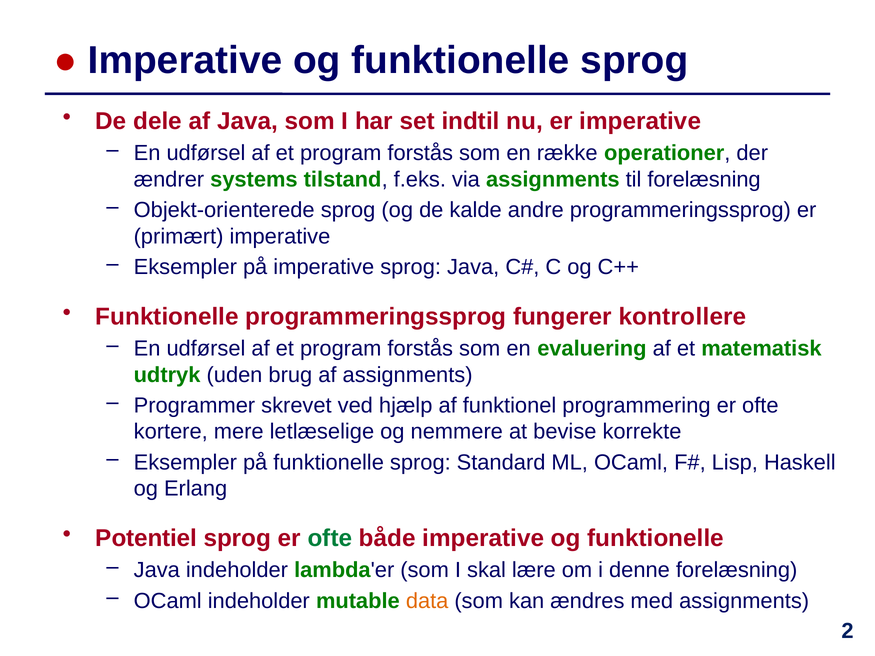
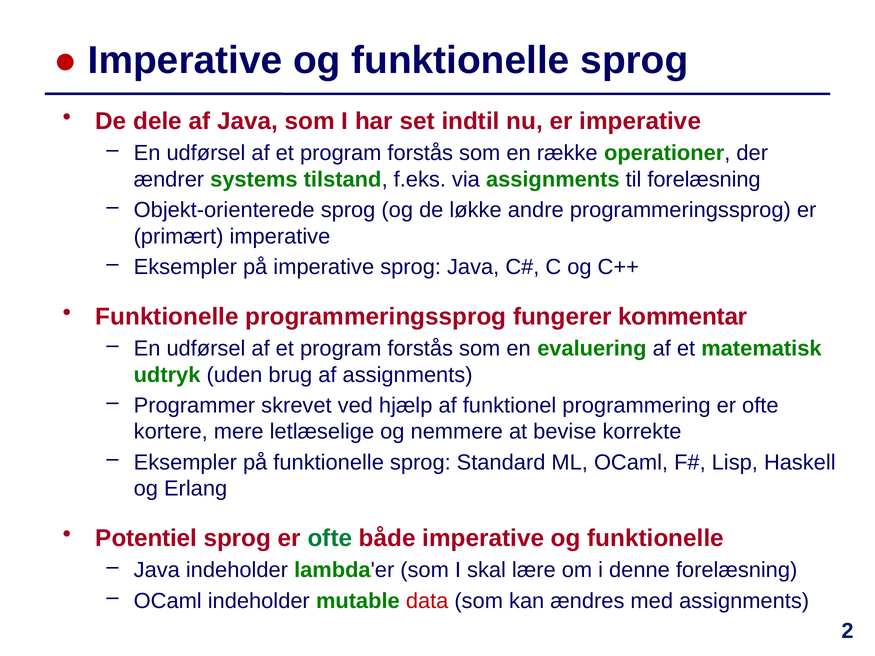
kalde: kalde -> løkke
kontrollere: kontrollere -> kommentar
data colour: orange -> red
